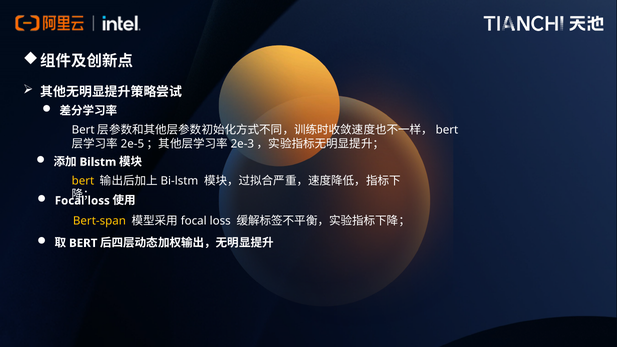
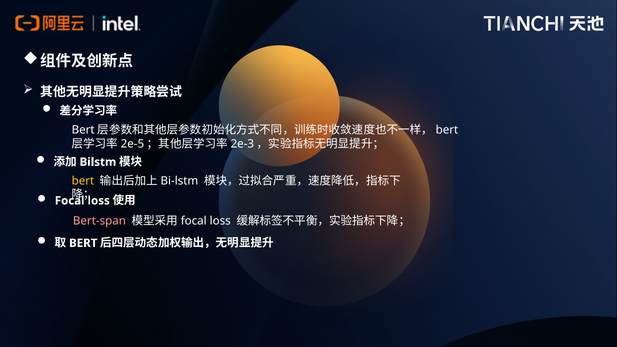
Bert-span colour: yellow -> pink
